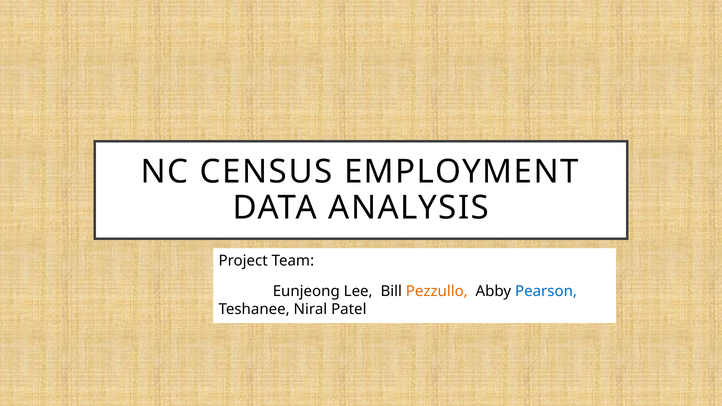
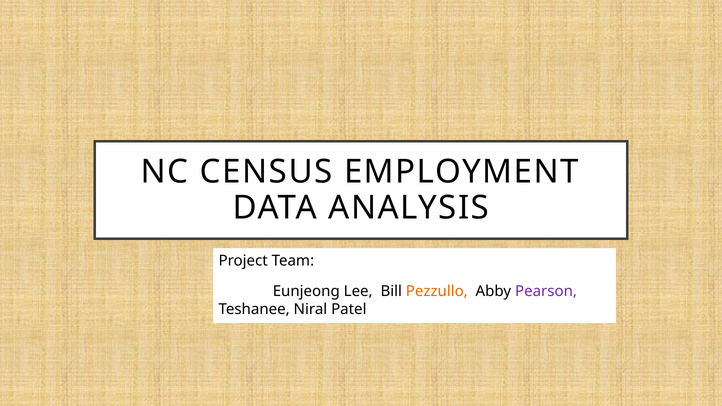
Pearson colour: blue -> purple
